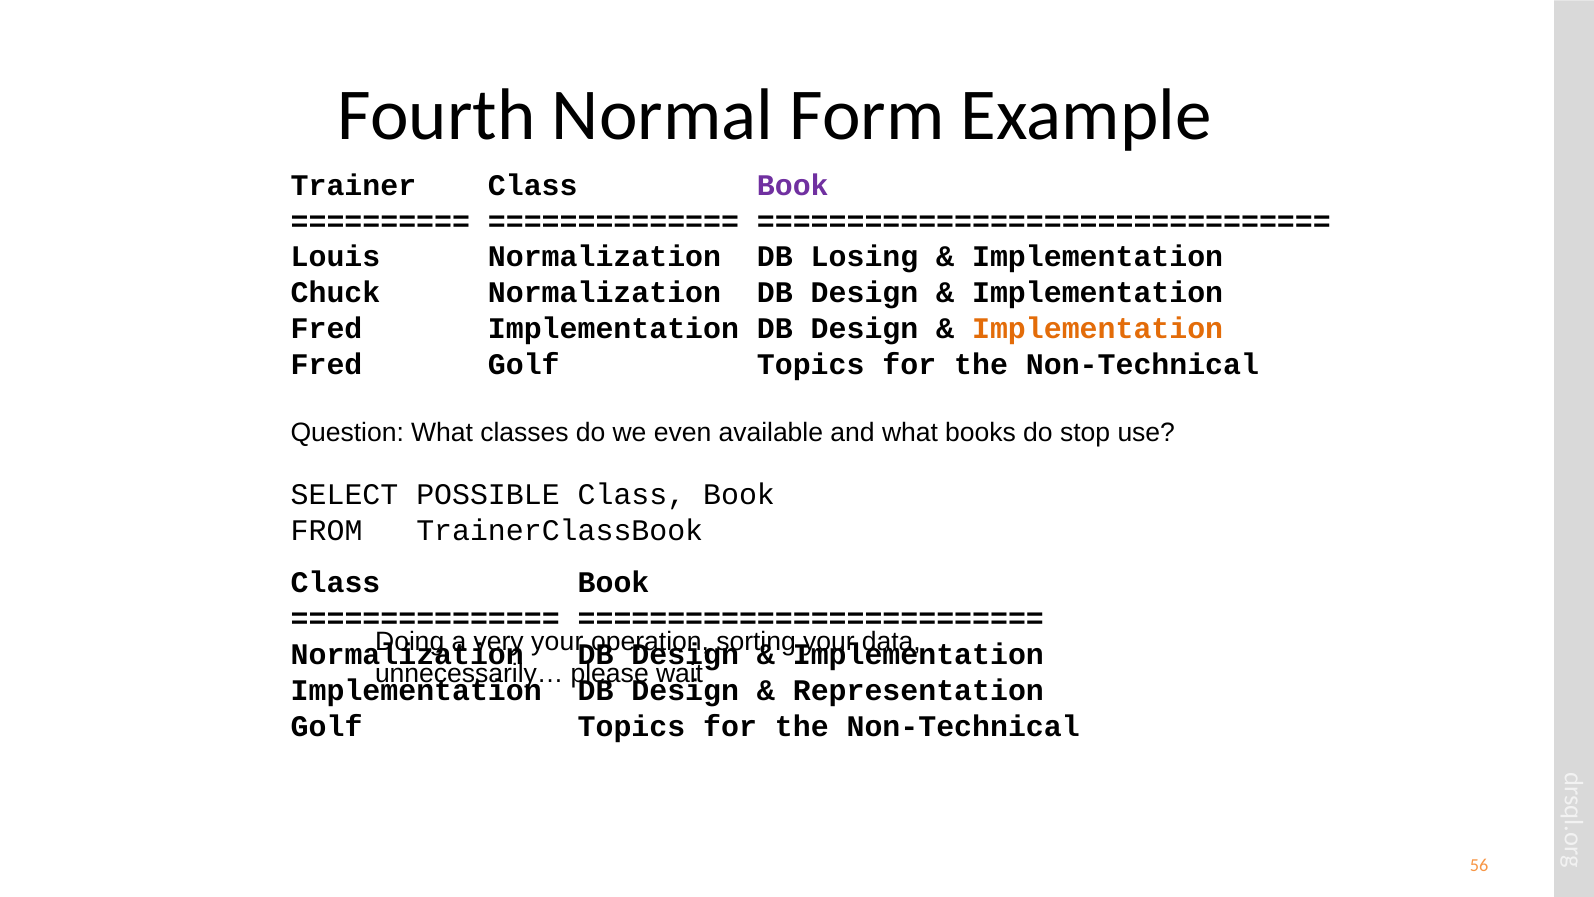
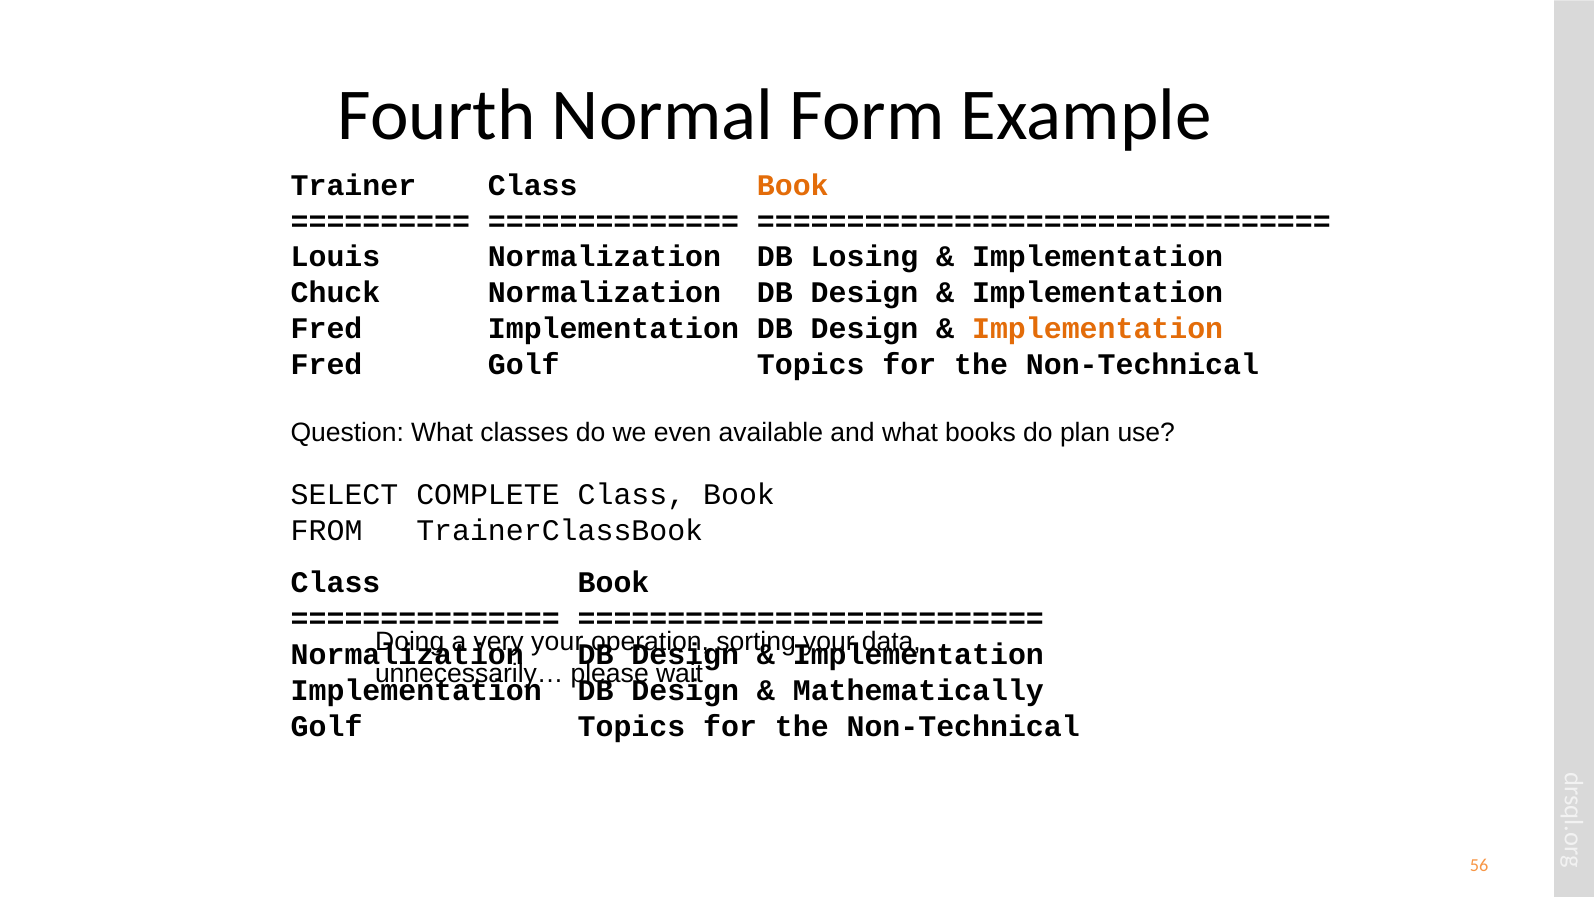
Book at (793, 185) colour: purple -> orange
stop: stop -> plan
POSSIBLE: POSSIBLE -> COMPLETE
Representation: Representation -> Mathematically
